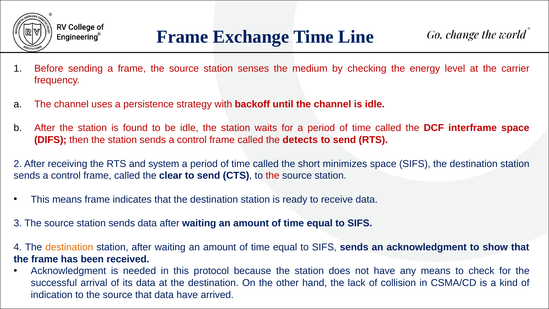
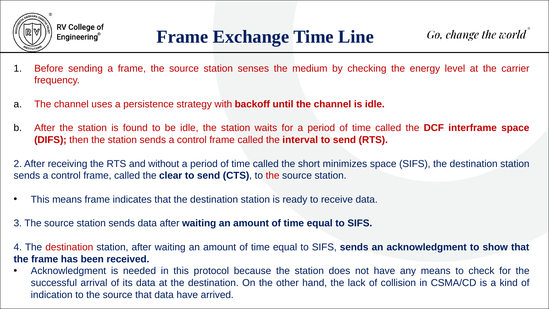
detects: detects -> interval
system: system -> without
destination at (69, 247) colour: orange -> red
